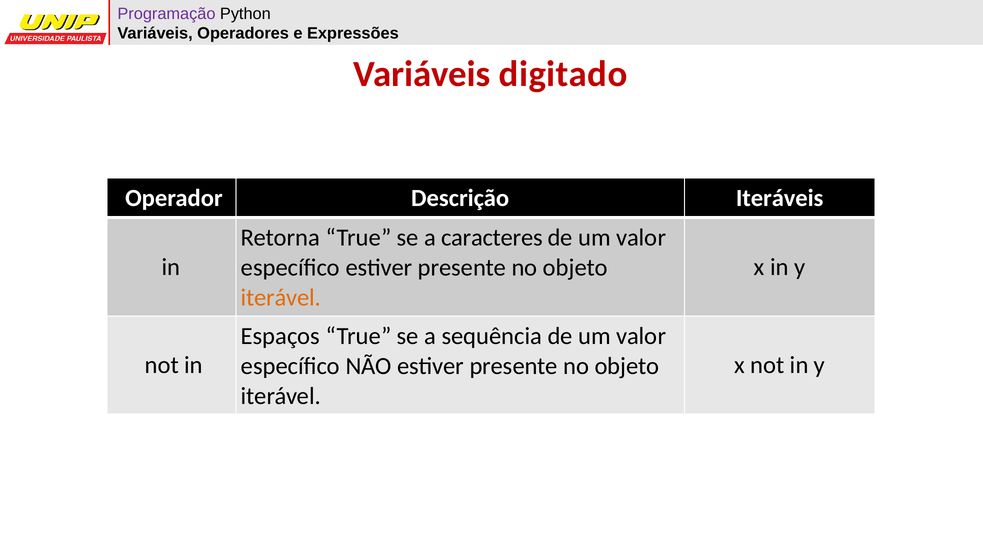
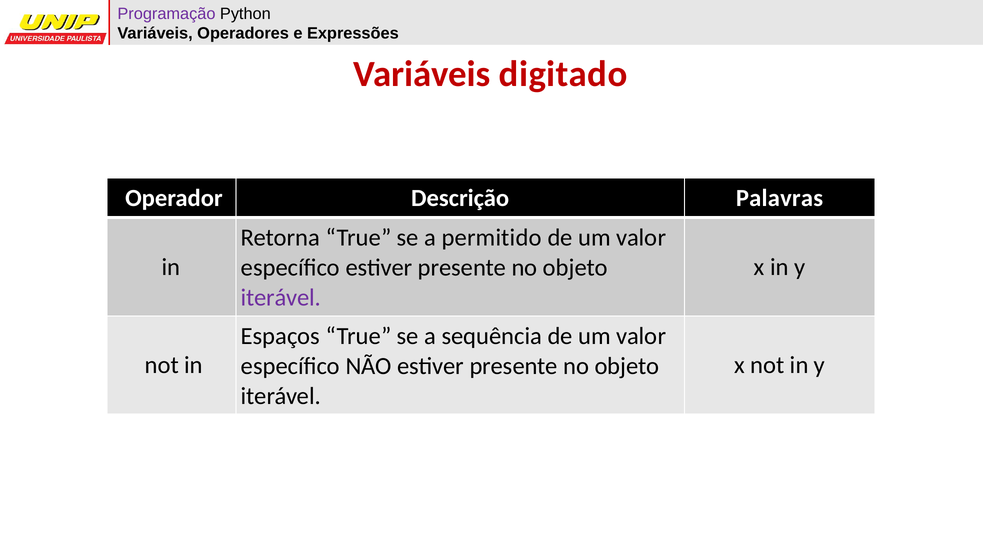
Iteráveis: Iteráveis -> Palavras
caracteres: caracteres -> permitido
iterável at (281, 298) colour: orange -> purple
